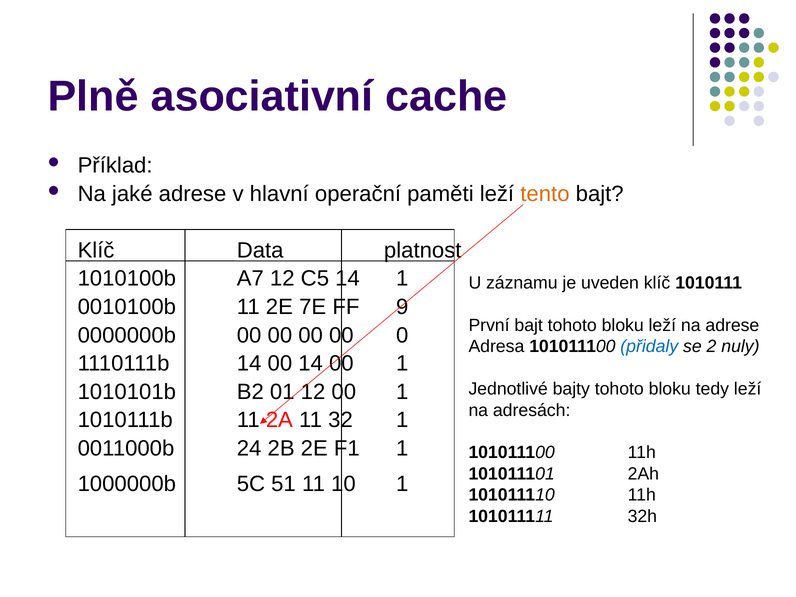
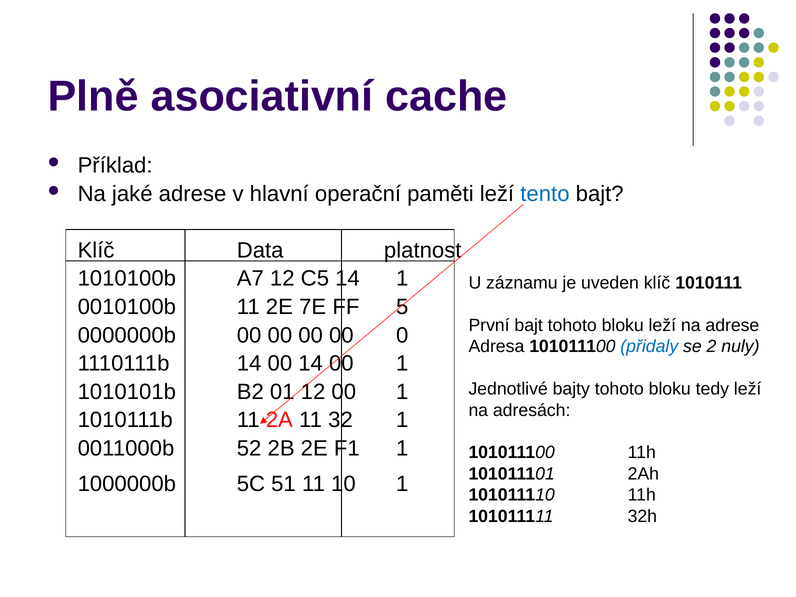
tento colour: orange -> blue
9: 9 -> 5
24: 24 -> 52
